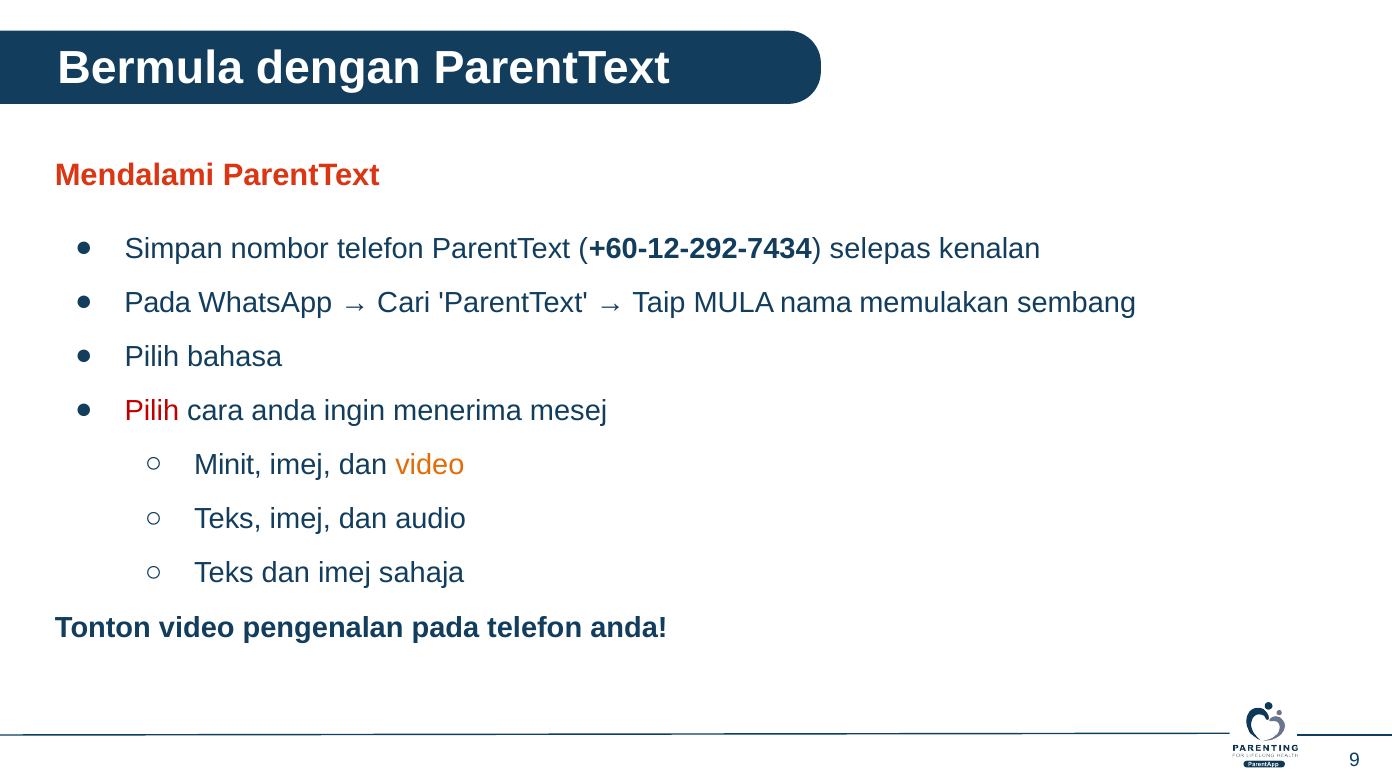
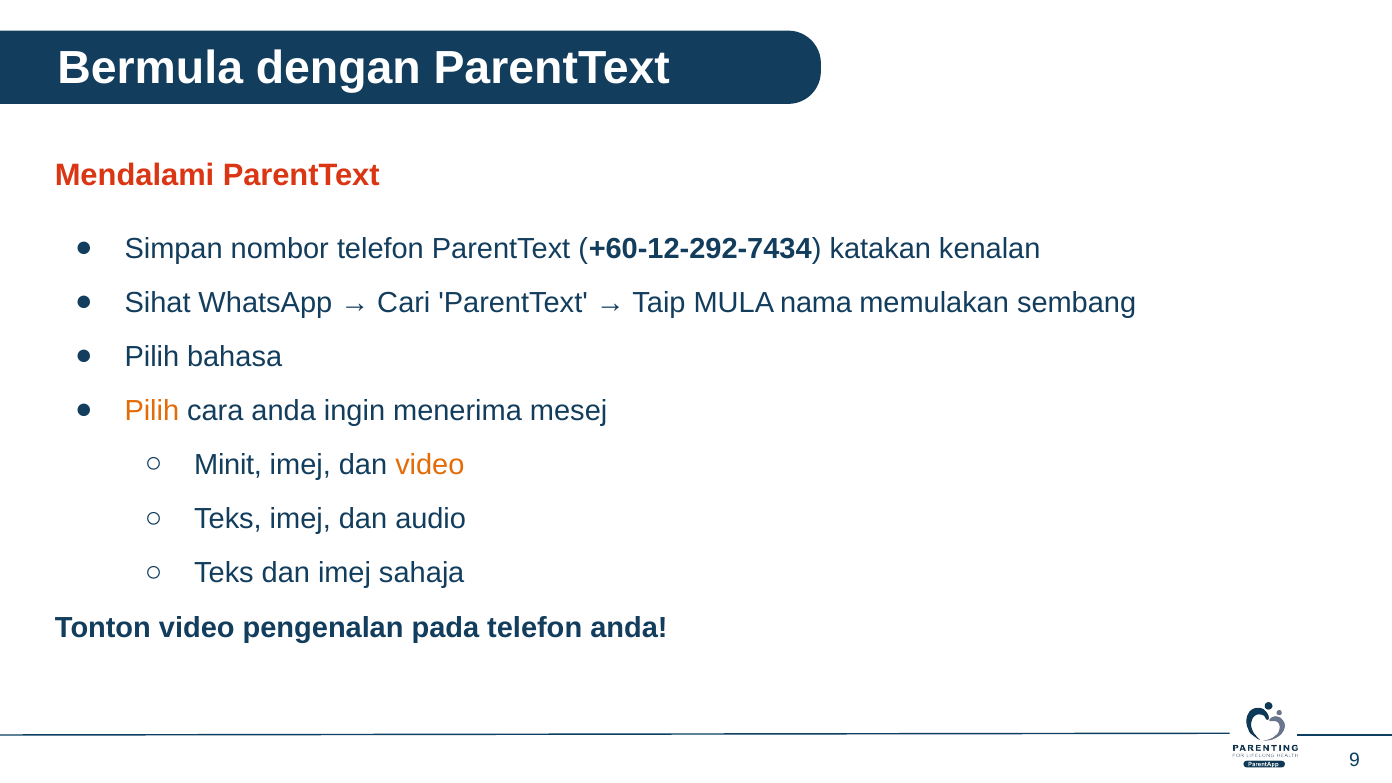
selepas: selepas -> katakan
Pada at (158, 303): Pada -> Sihat
Pilih at (152, 411) colour: red -> orange
